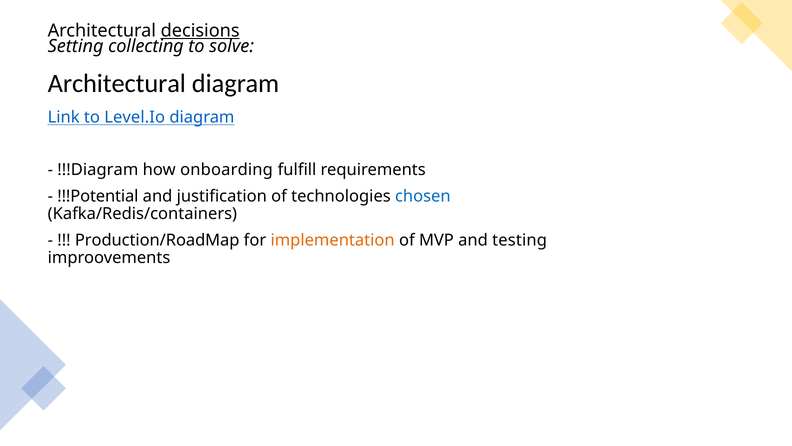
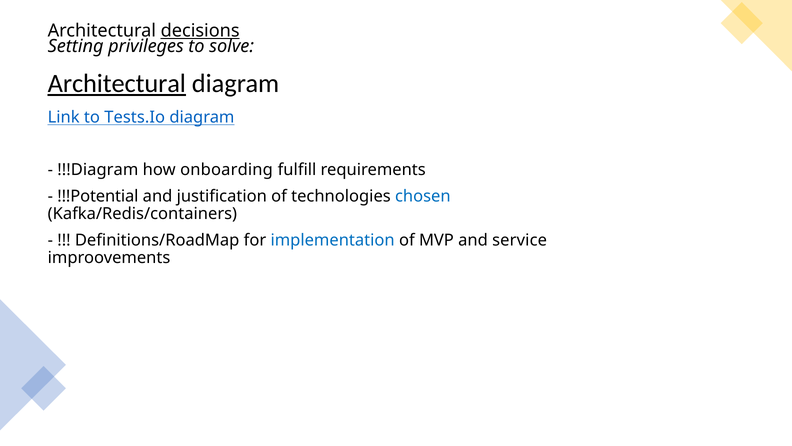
collecting: collecting -> privileges
Architectural at (117, 84) underline: none -> present
Level.Io: Level.Io -> Tests.Io
Production/RoadMap: Production/RoadMap -> Definitions/RoadMap
implementation colour: orange -> blue
testing: testing -> service
